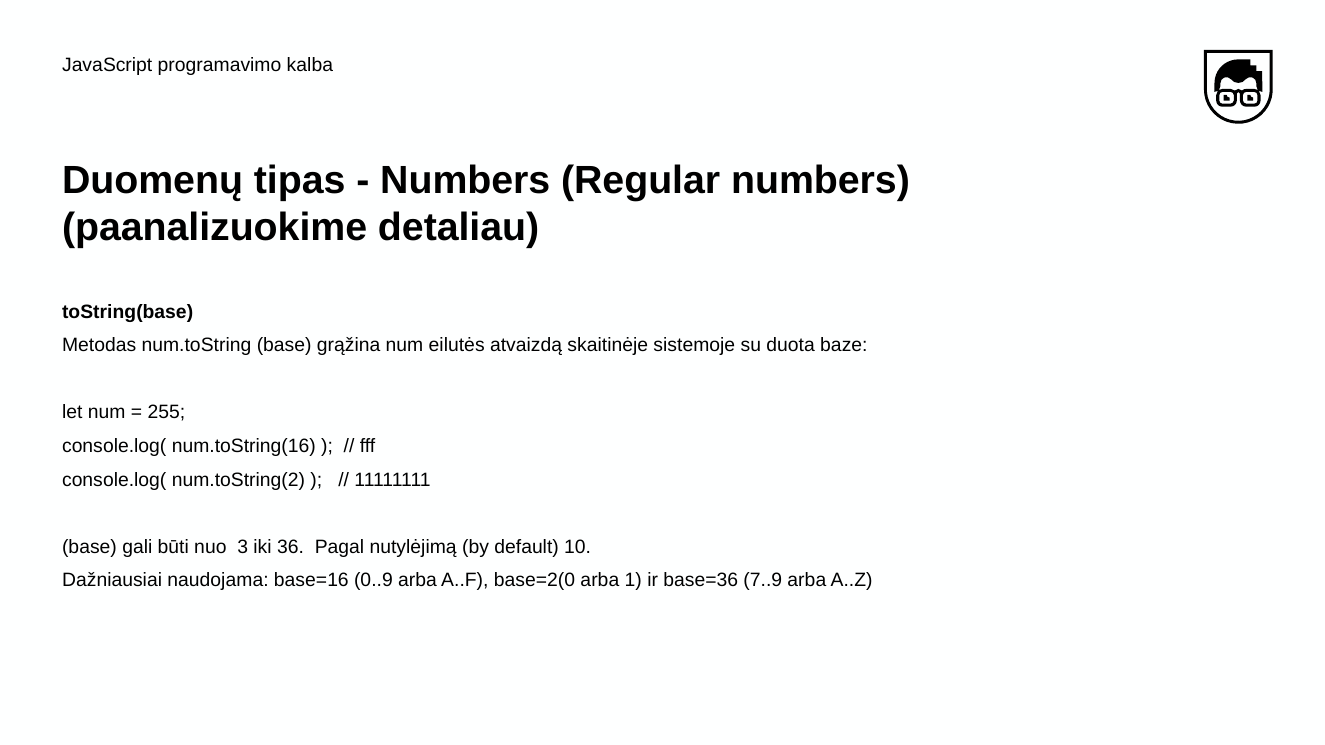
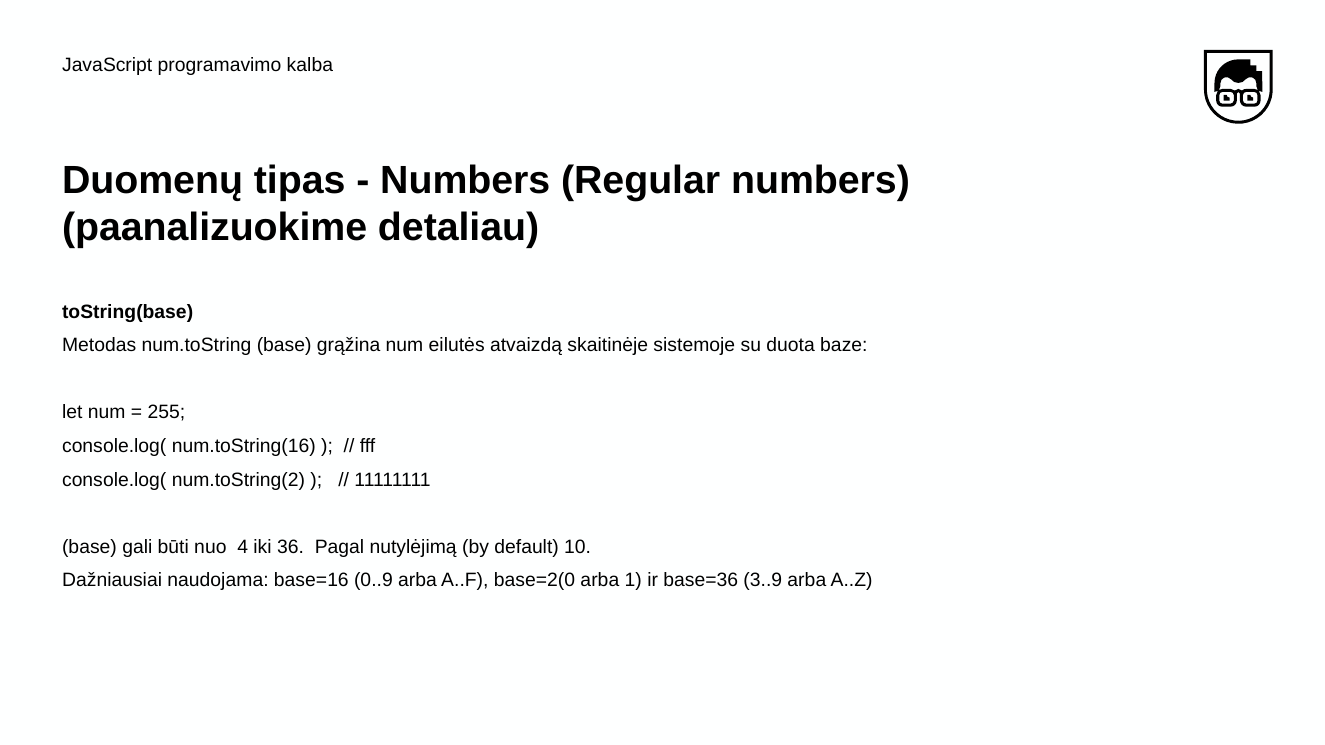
3: 3 -> 4
7..9: 7..9 -> 3..9
